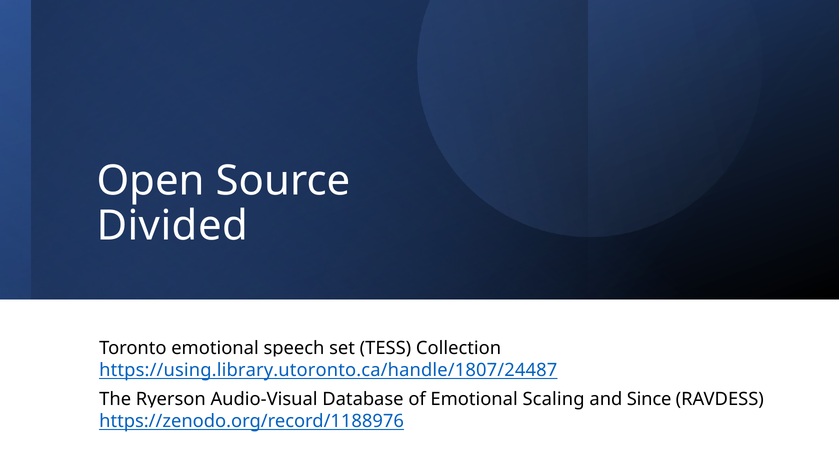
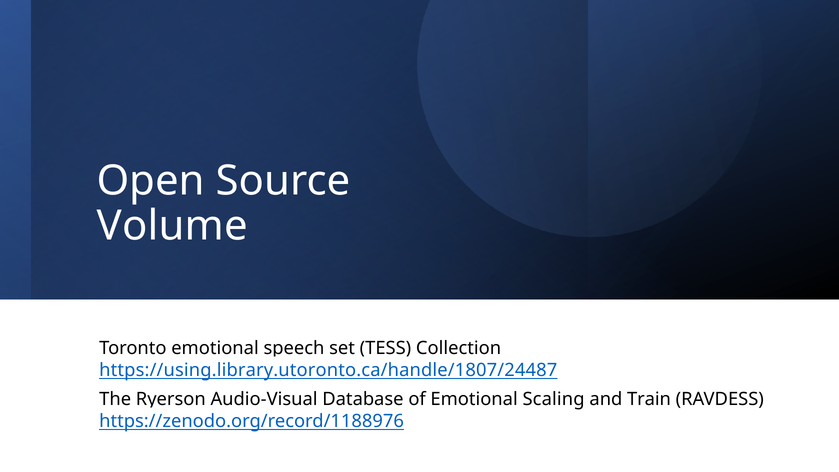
Divided: Divided -> Volume
Since: Since -> Train
